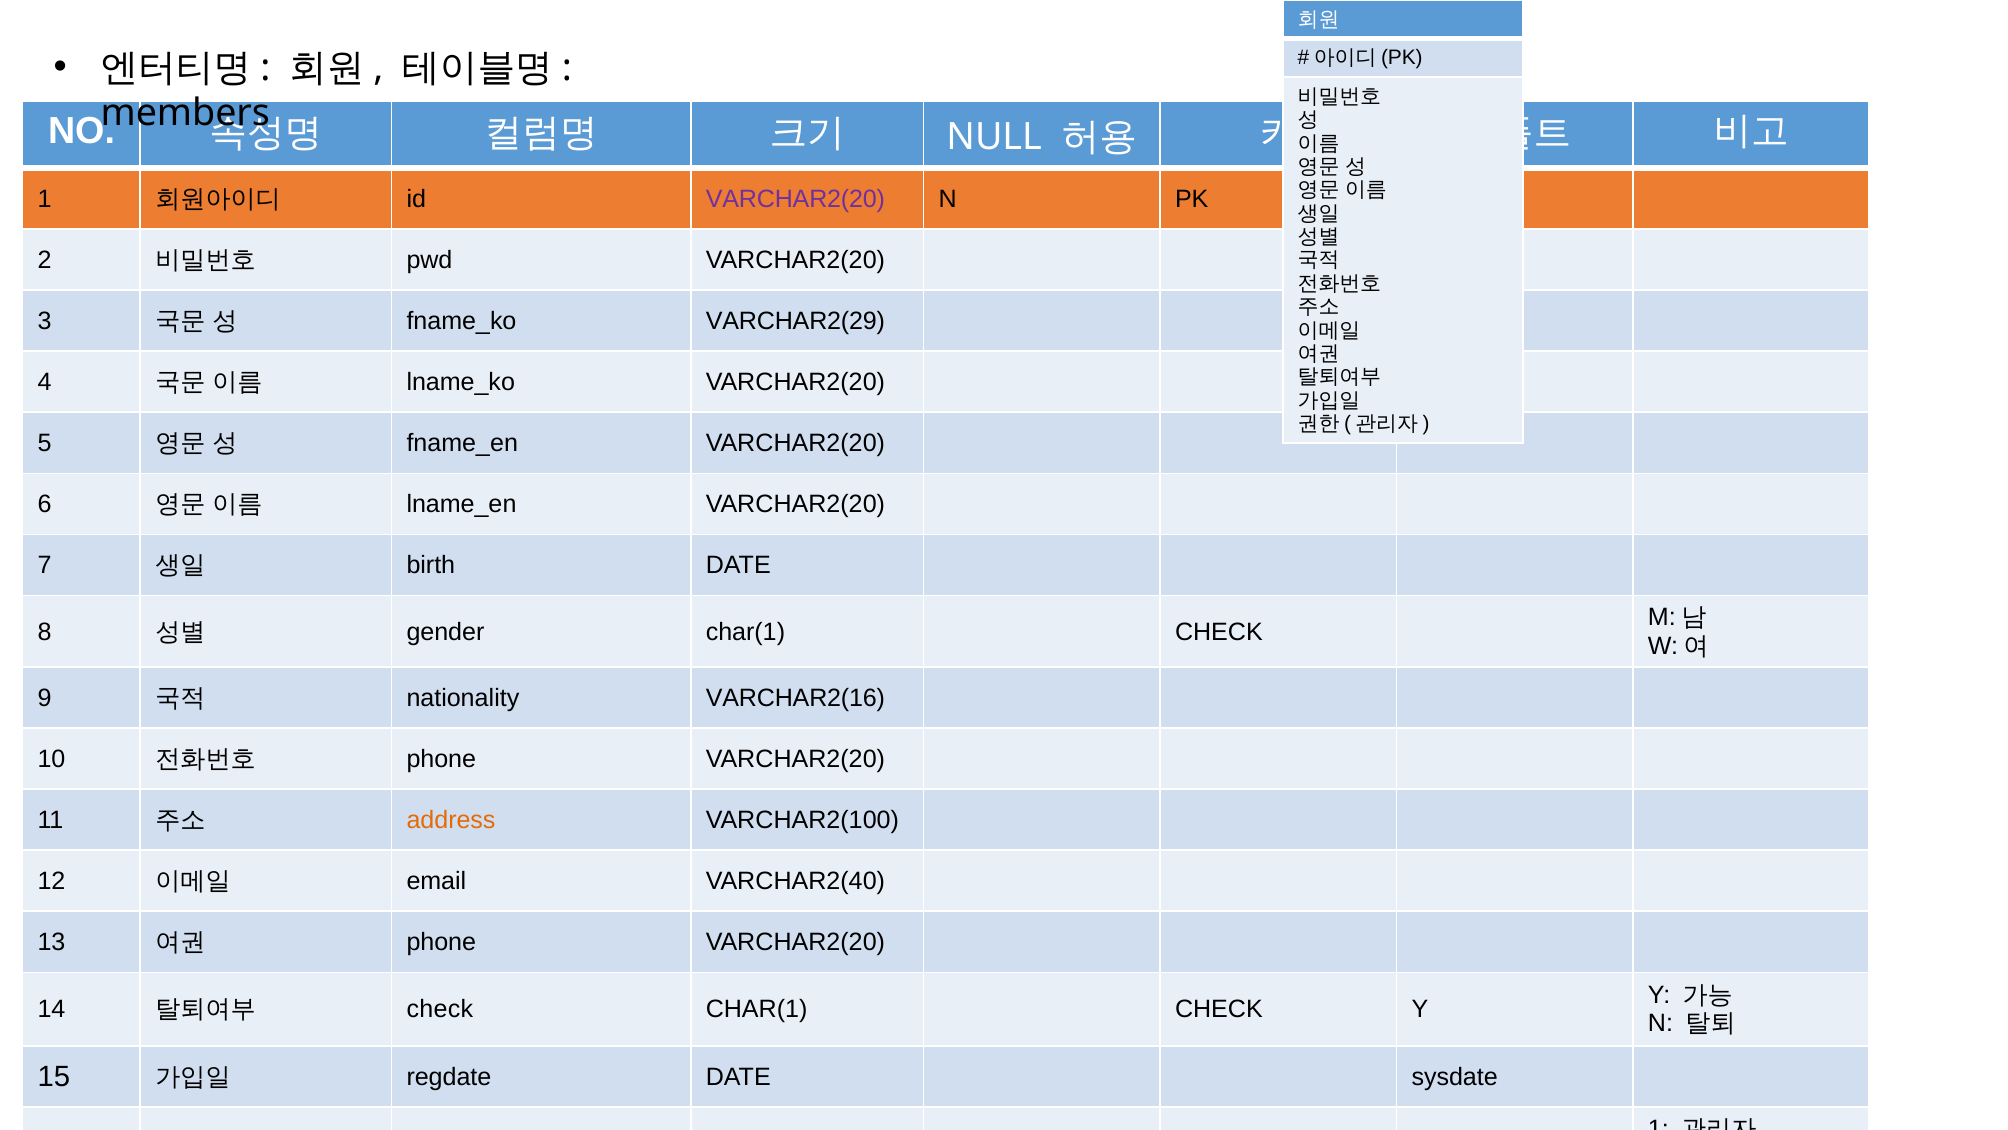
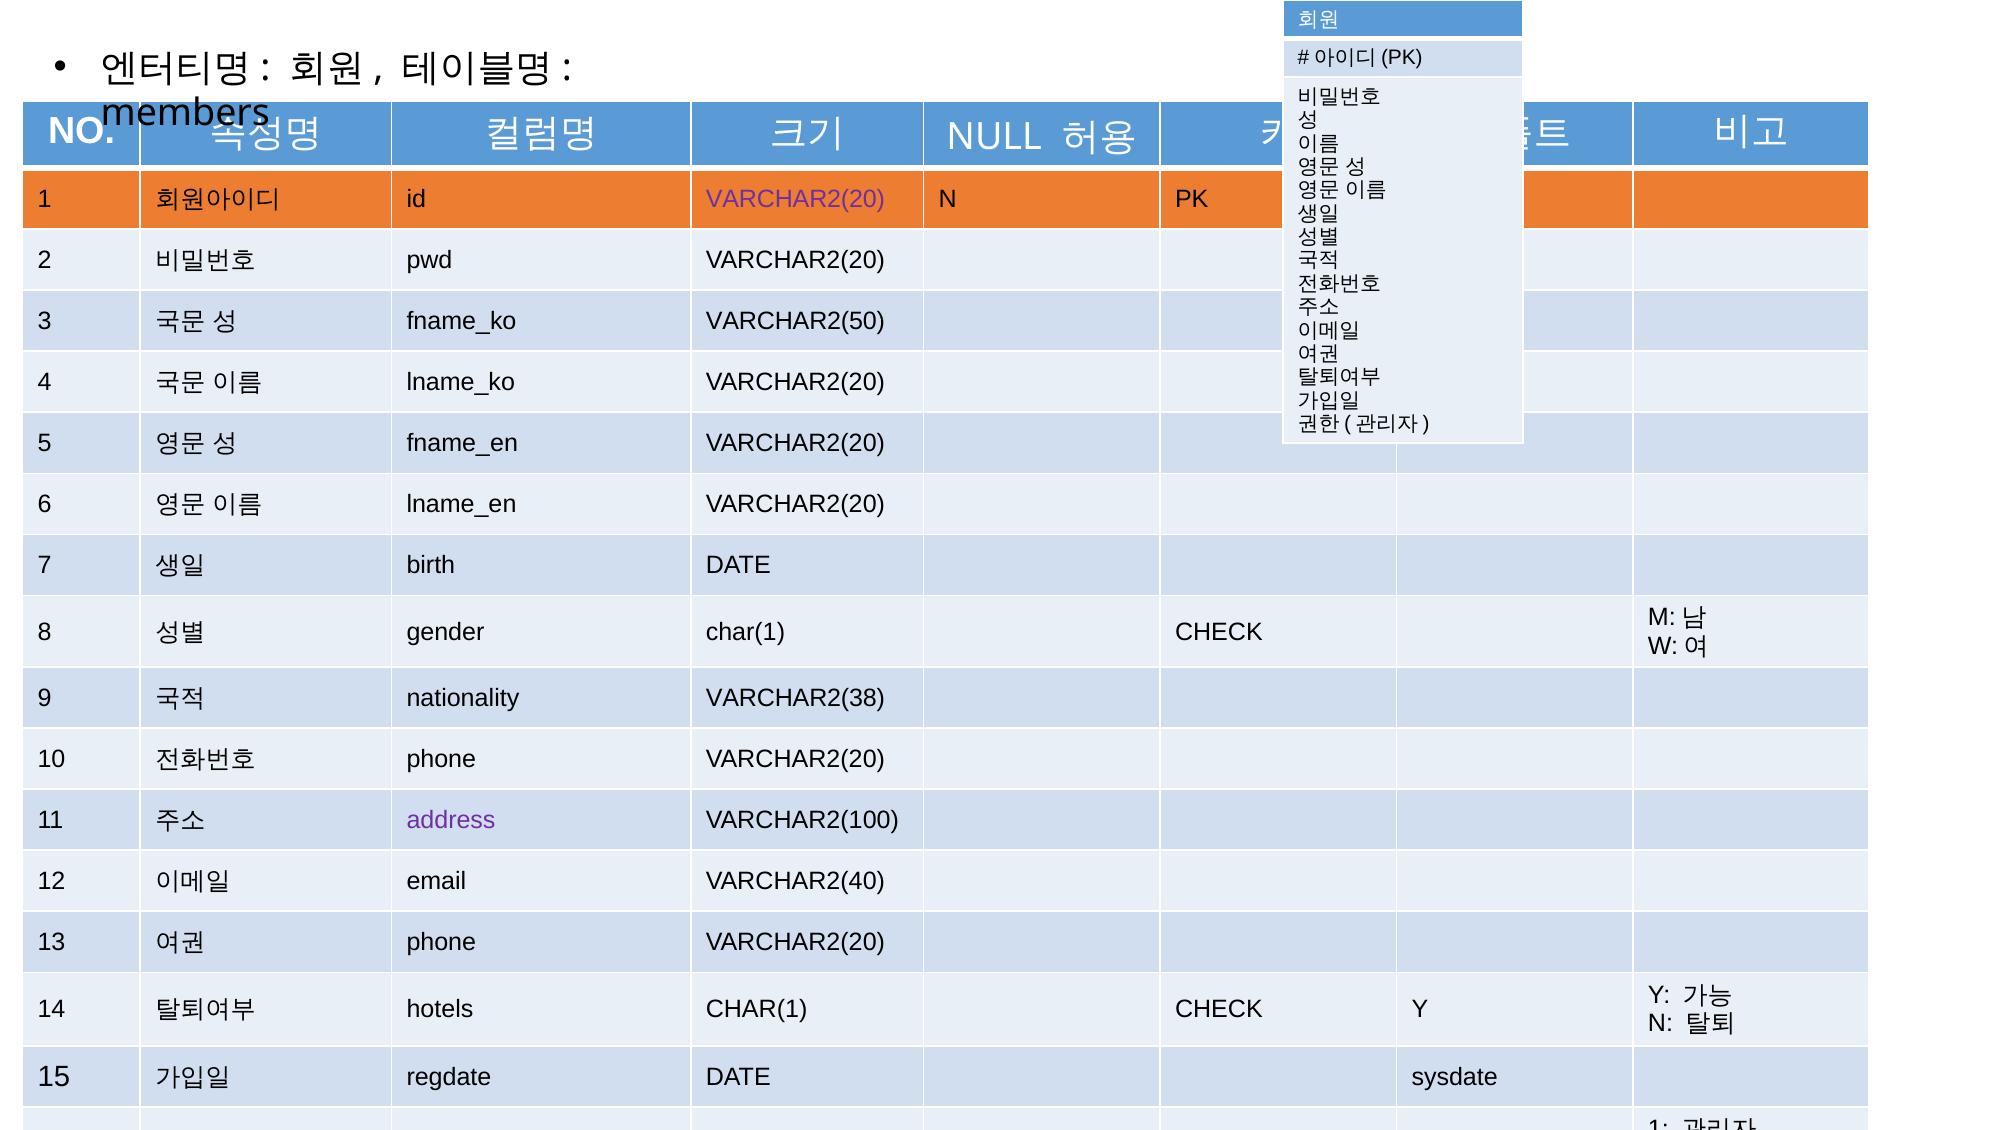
VARCHAR2(29: VARCHAR2(29 -> VARCHAR2(50
VARCHAR2(16: VARCHAR2(16 -> VARCHAR2(38
address colour: orange -> purple
check at (440, 1009): check -> hotels
